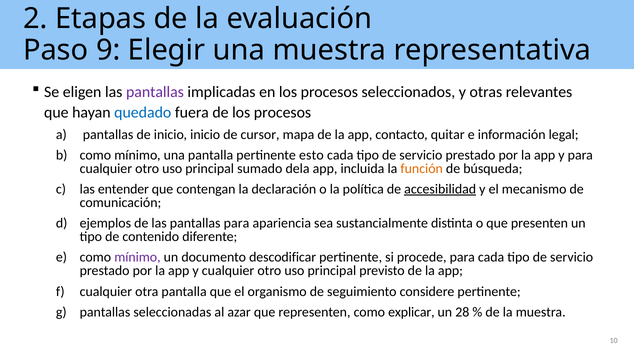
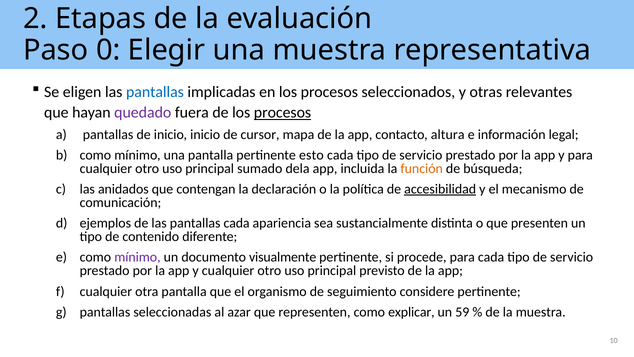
9: 9 -> 0
pantallas at (155, 92) colour: purple -> blue
quedado colour: blue -> purple
procesos at (283, 113) underline: none -> present
quitar: quitar -> altura
entender: entender -> anidados
pantallas para: para -> cada
descodificar: descodificar -> visualmente
28: 28 -> 59
